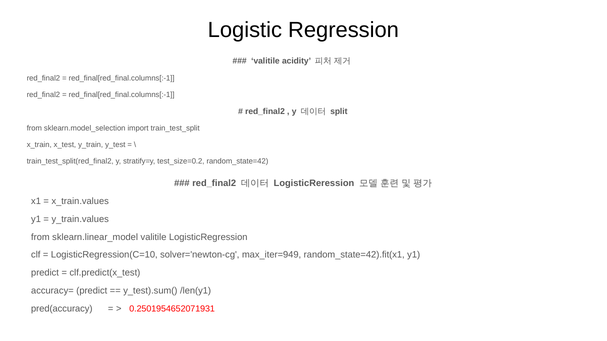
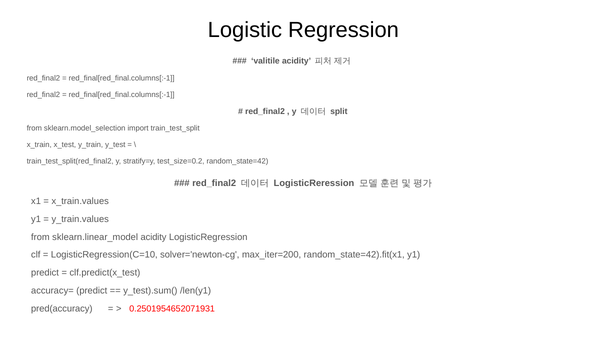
sklearn.linear_model valitile: valitile -> acidity
max_iter=949: max_iter=949 -> max_iter=200
